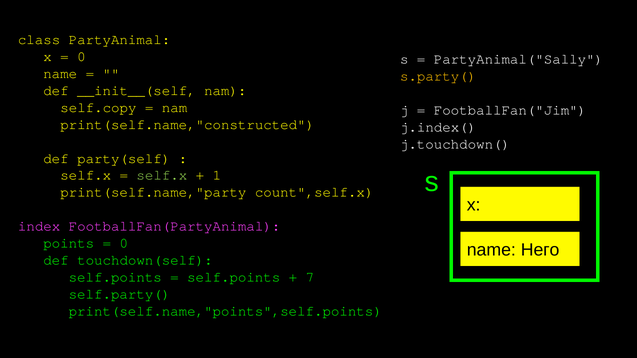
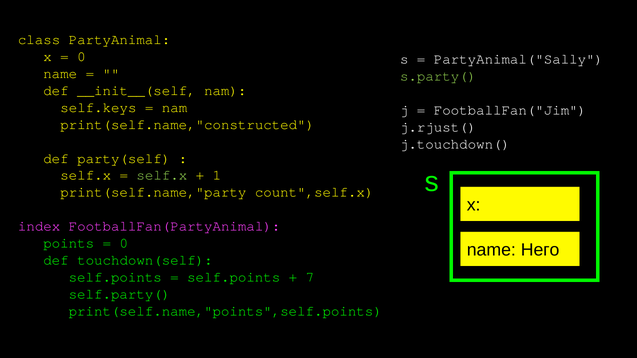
s.party( colour: yellow -> light green
self.copy: self.copy -> self.keys
j.index(: j.index( -> j.rjust(
